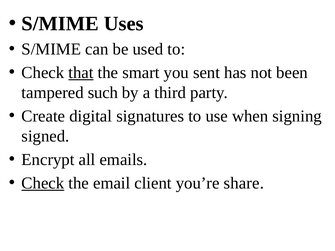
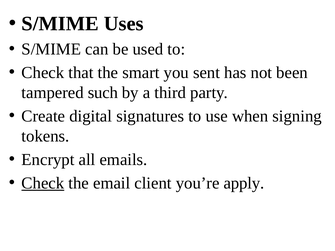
that underline: present -> none
signed: signed -> tokens
share: share -> apply
